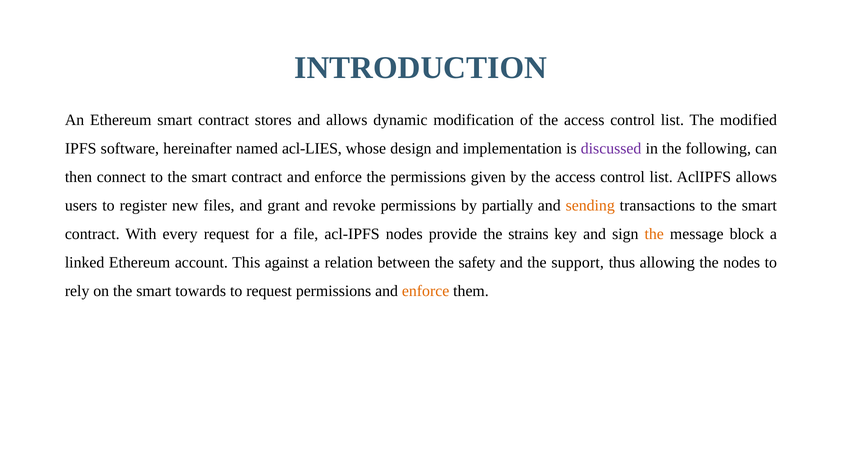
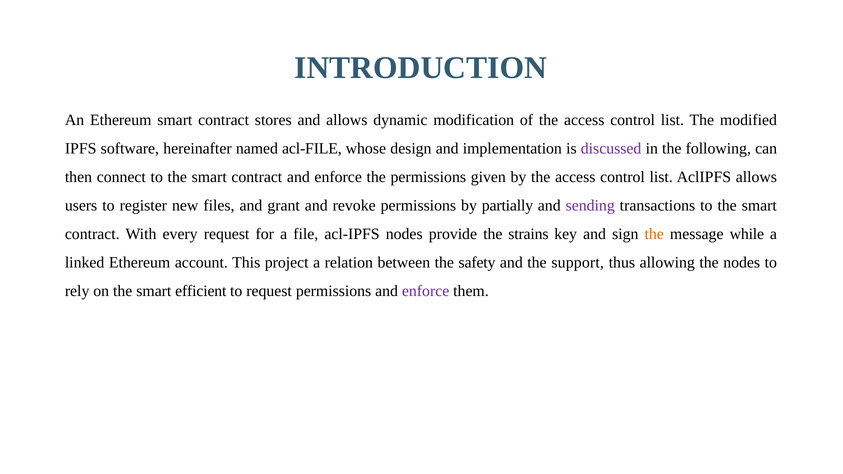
acl-LIES: acl-LIES -> acl-FILE
sending colour: orange -> purple
block: block -> while
against: against -> project
towards: towards -> efficient
enforce at (426, 291) colour: orange -> purple
